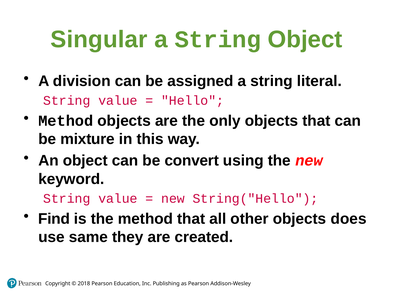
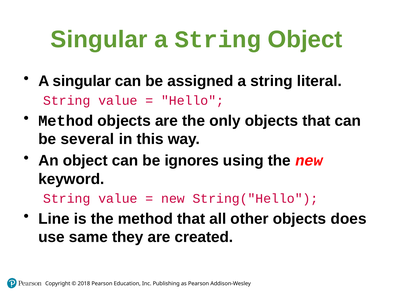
A division: division -> singular
mixture: mixture -> several
convert: convert -> ignores
Find: Find -> Line
